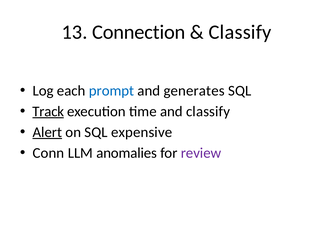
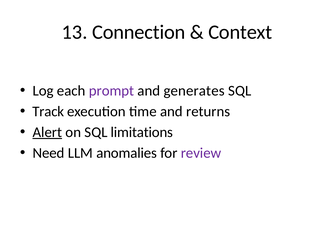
Classify at (240, 32): Classify -> Context
prompt colour: blue -> purple
Track underline: present -> none
and classify: classify -> returns
expensive: expensive -> limitations
Conn: Conn -> Need
